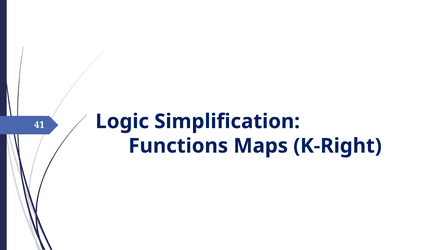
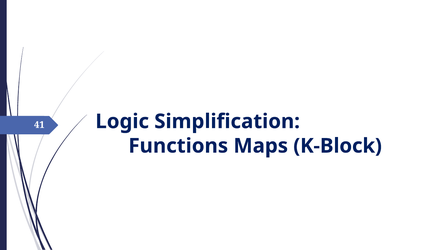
K-Right: K-Right -> K-Block
